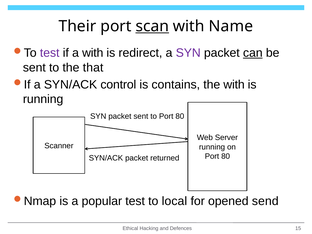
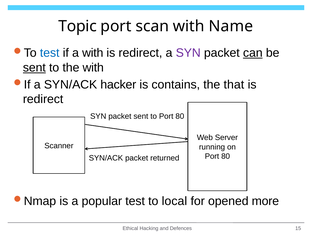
Their: Their -> Topic
scan underline: present -> none
test at (50, 53) colour: purple -> blue
sent at (34, 68) underline: none -> present
the that: that -> with
control: control -> hacker
the with: with -> that
running at (43, 99): running -> redirect
send: send -> more
